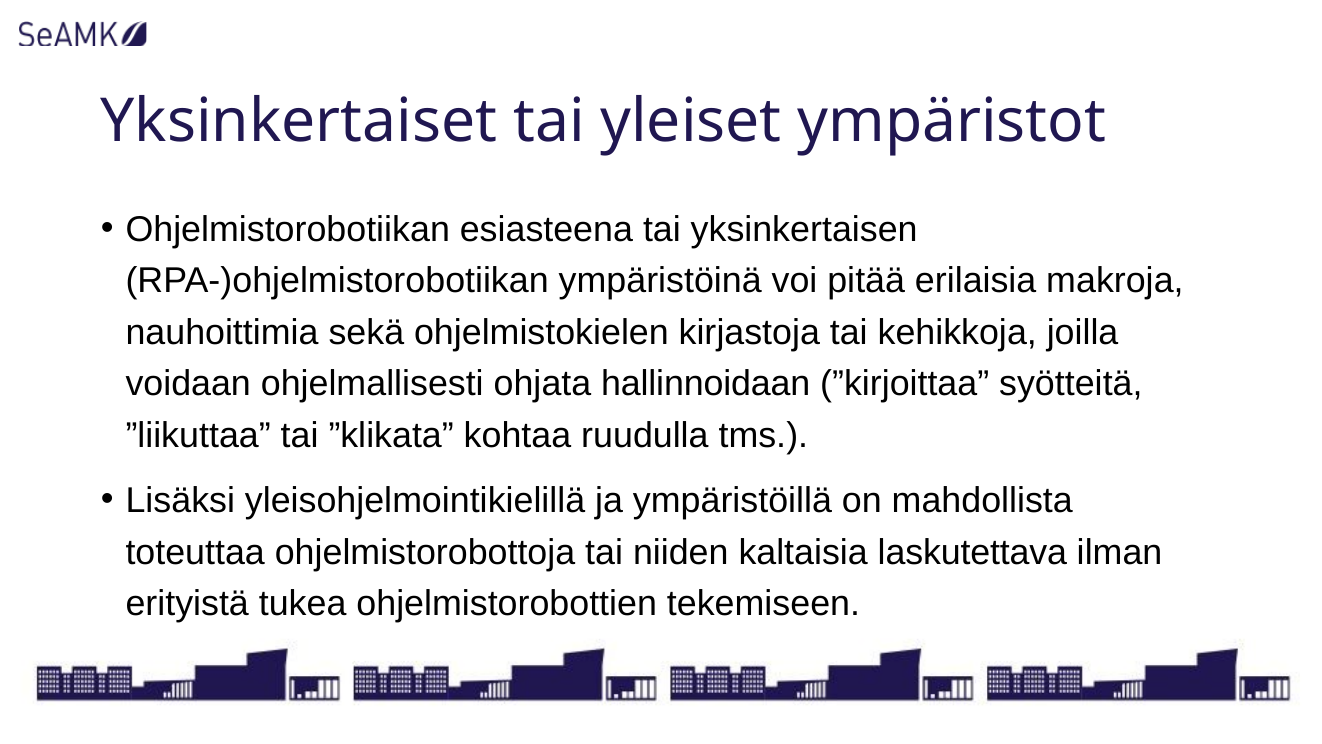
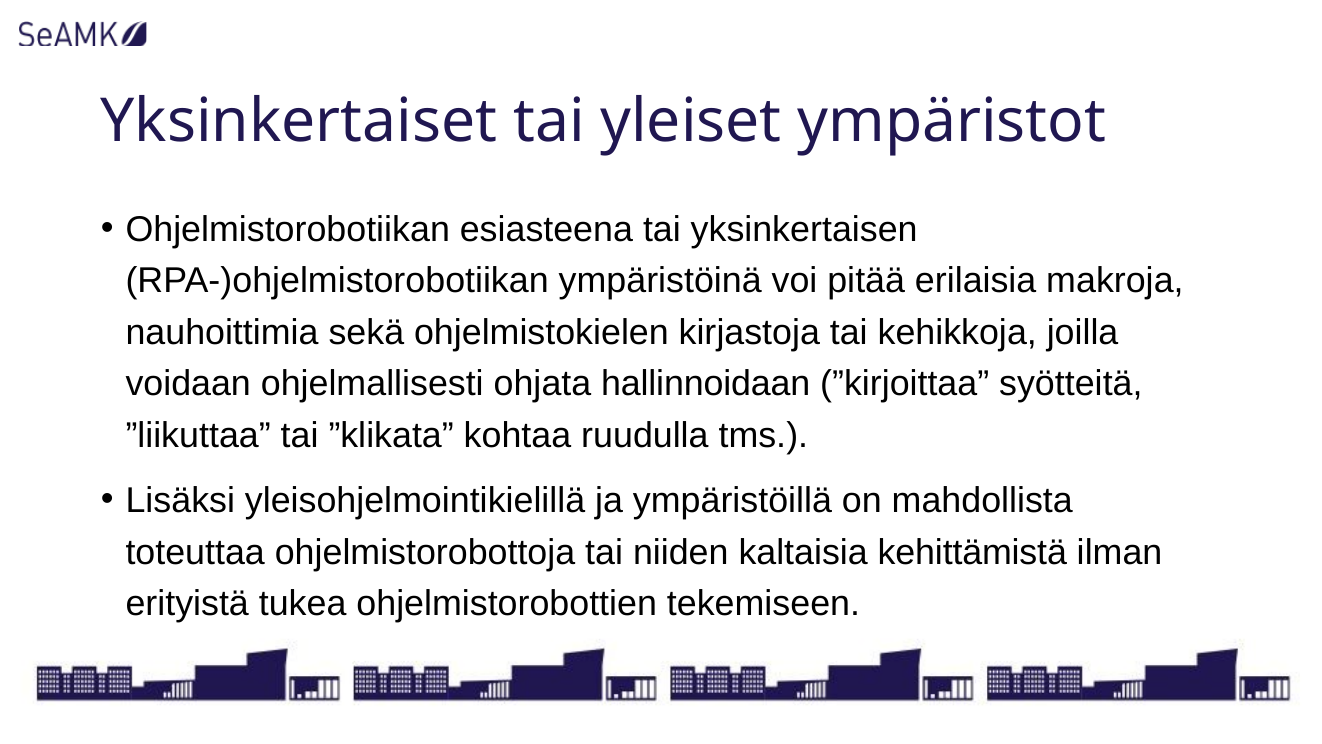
laskutettava: laskutettava -> kehittämistä
